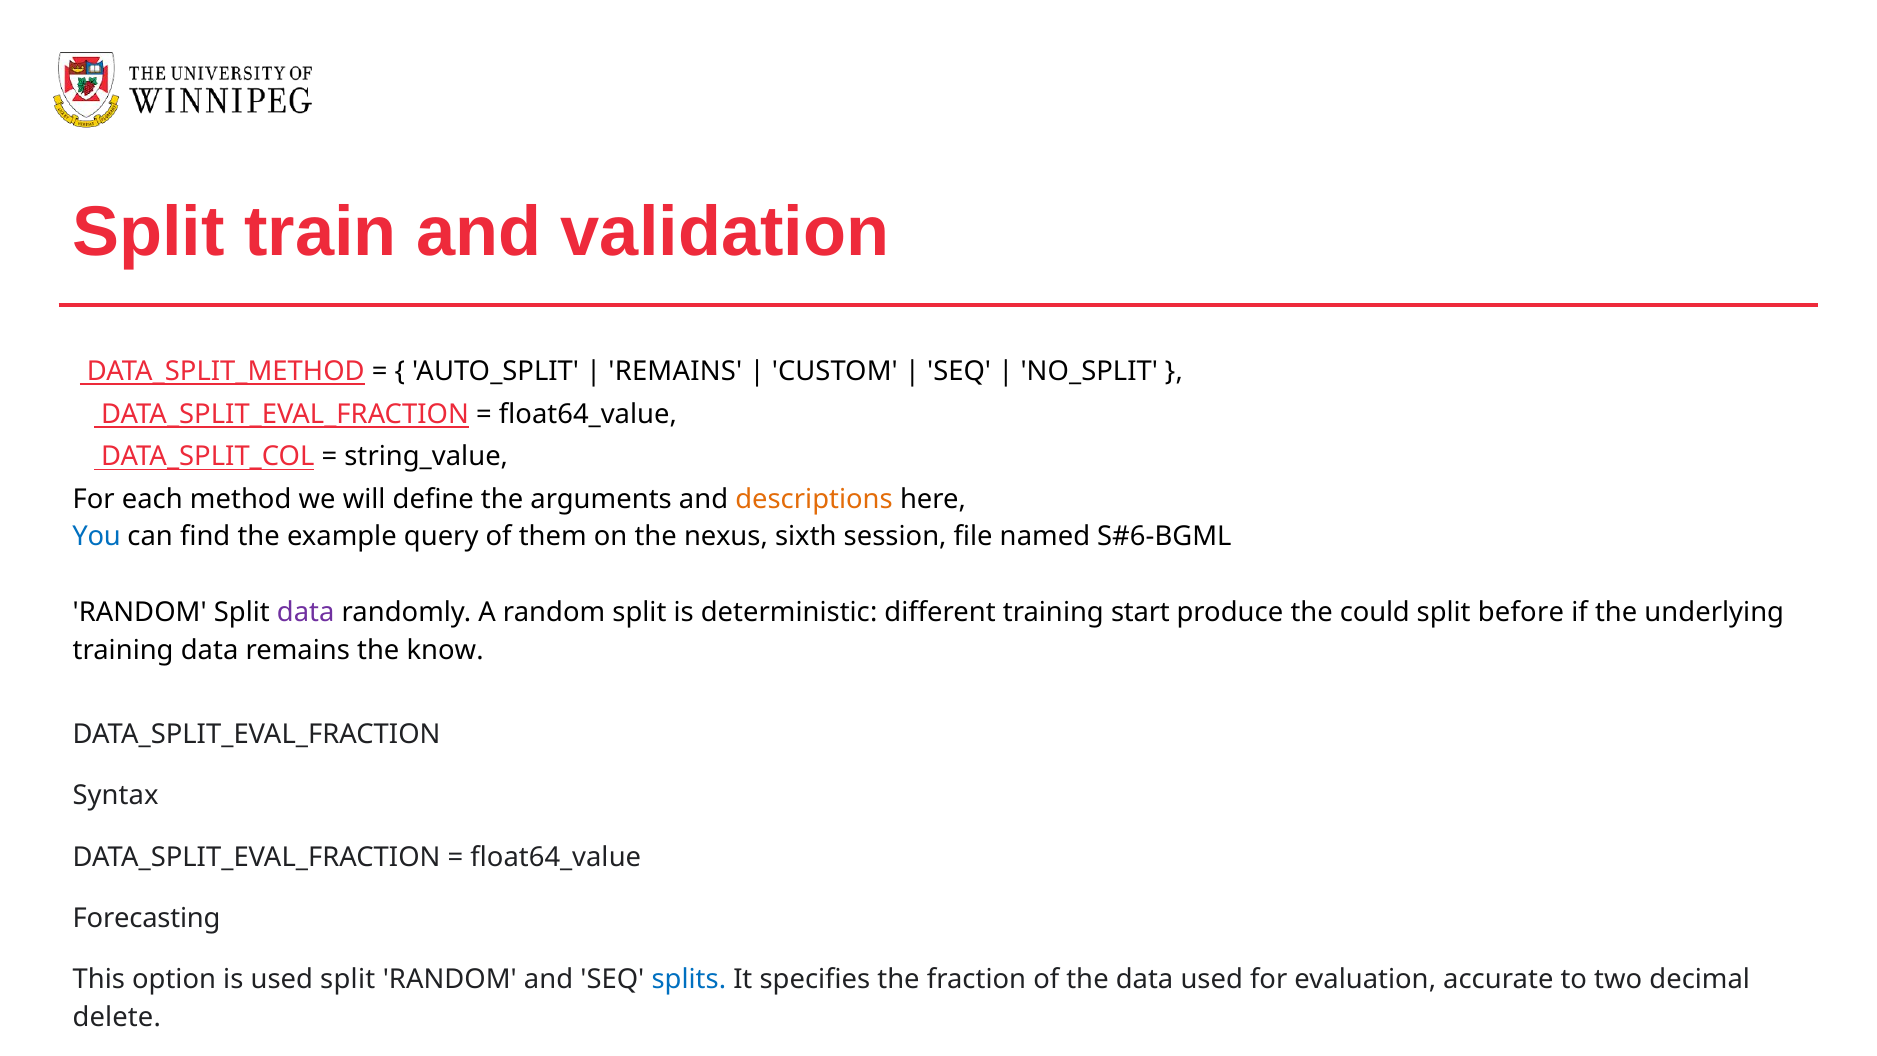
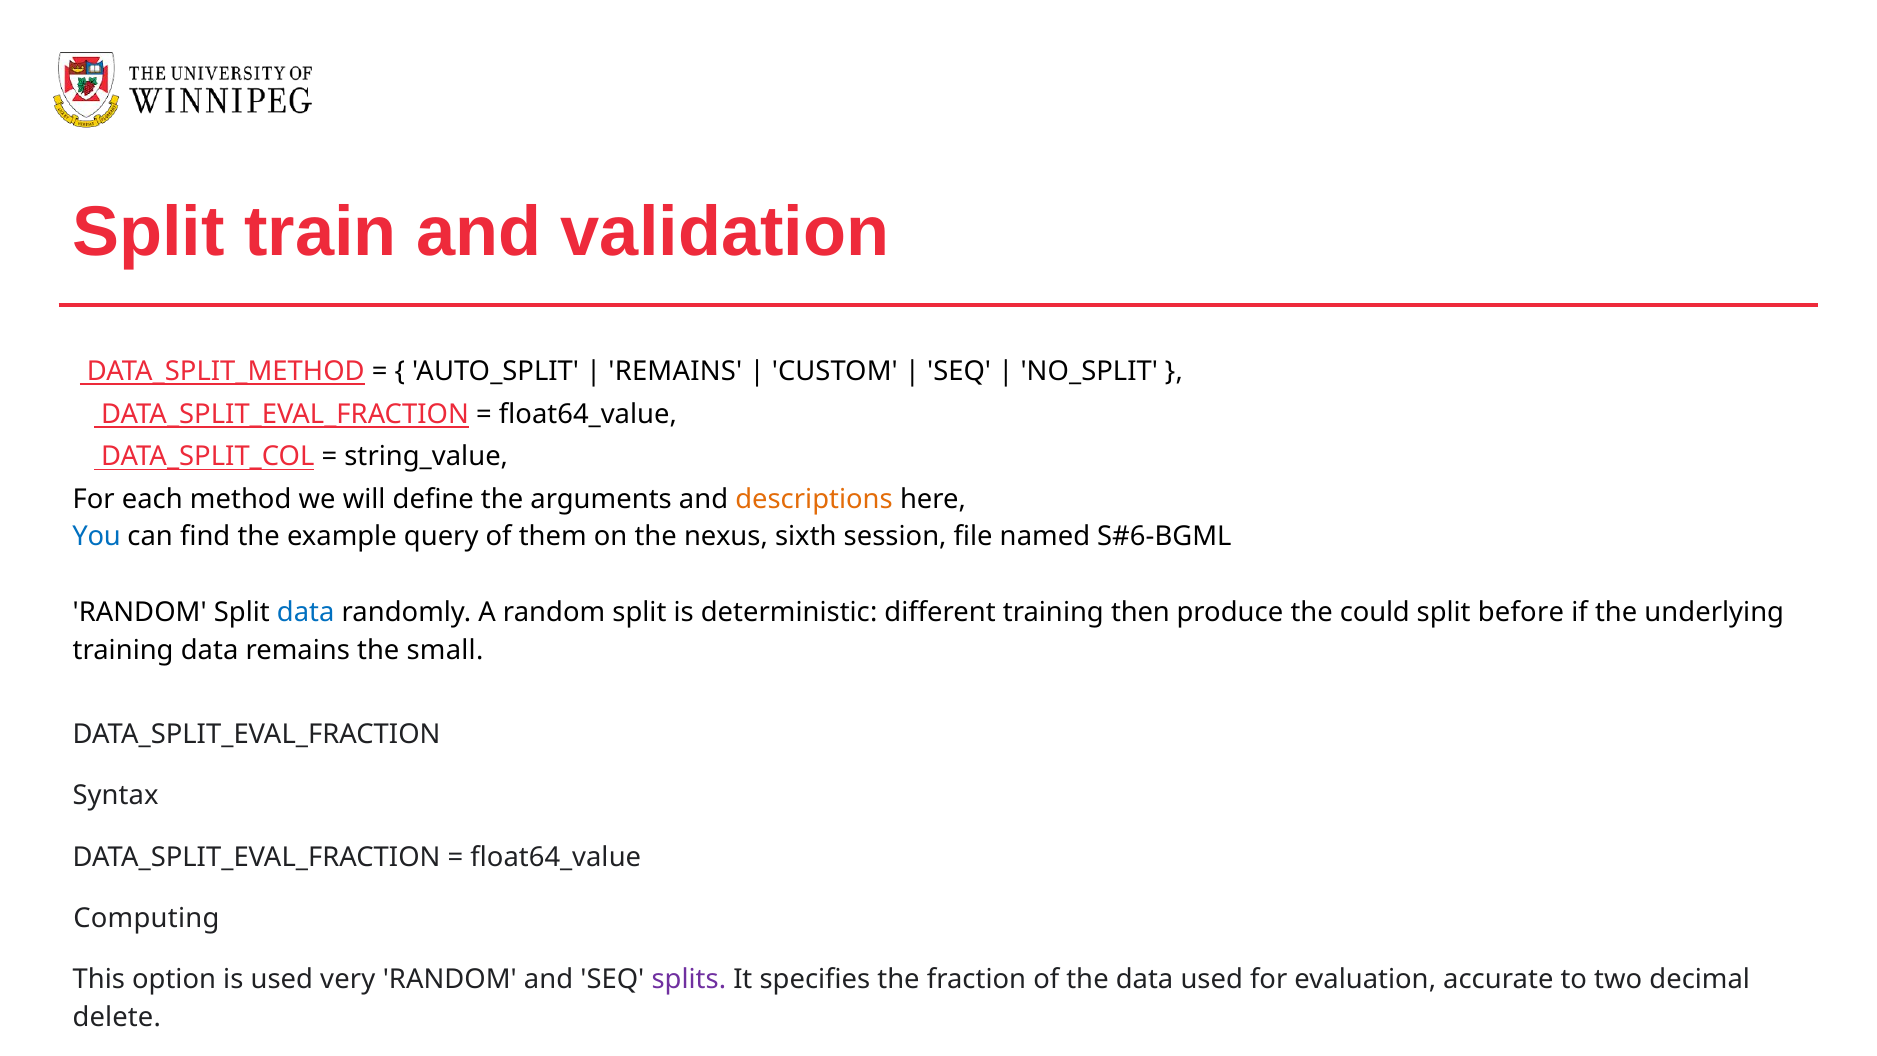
data at (306, 612) colour: purple -> blue
start: start -> then
know: know -> small
Forecasting: Forecasting -> Computing
used split: split -> very
splits colour: blue -> purple
